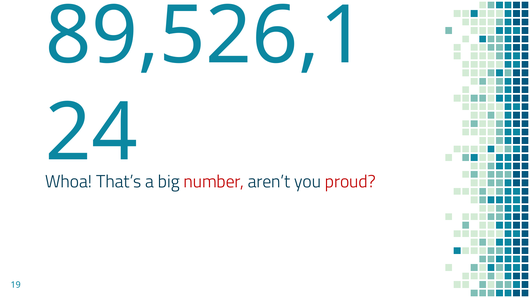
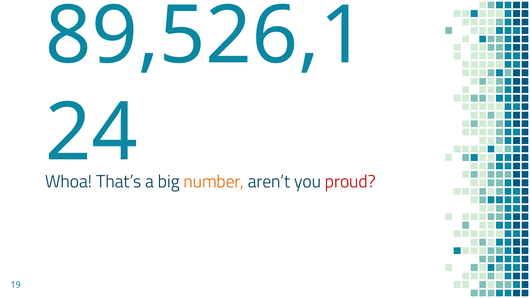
number colour: red -> orange
